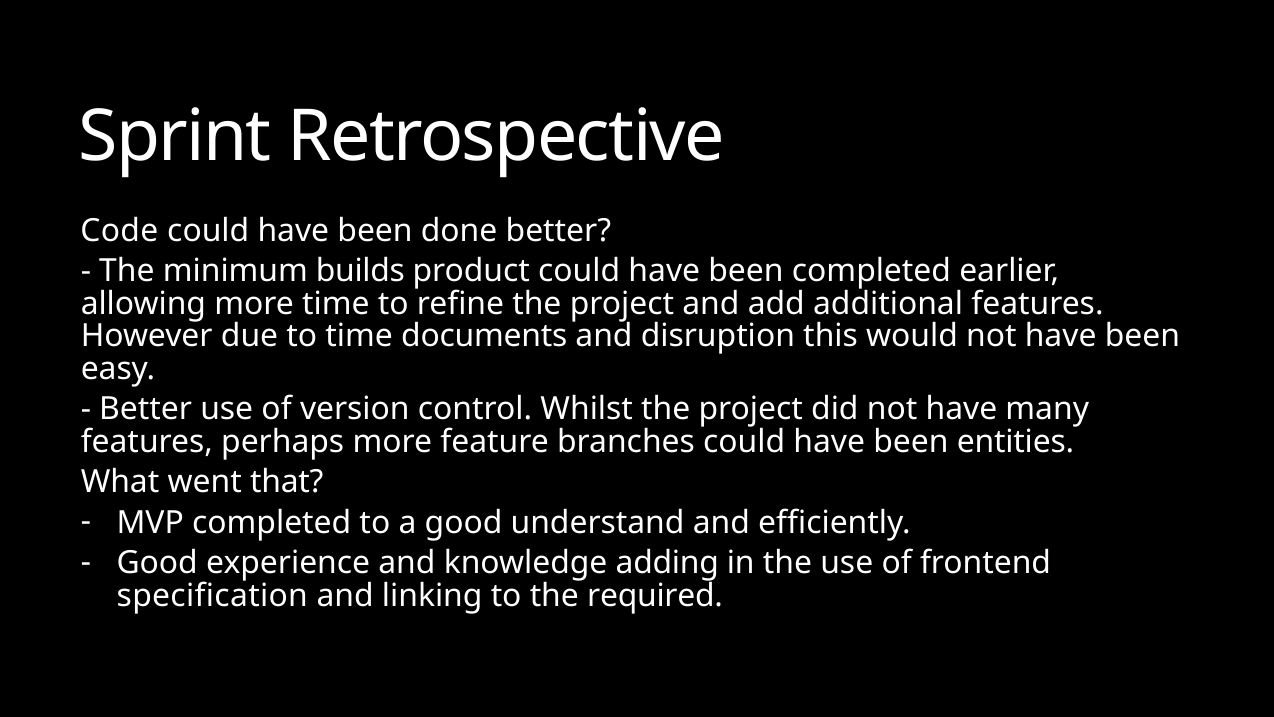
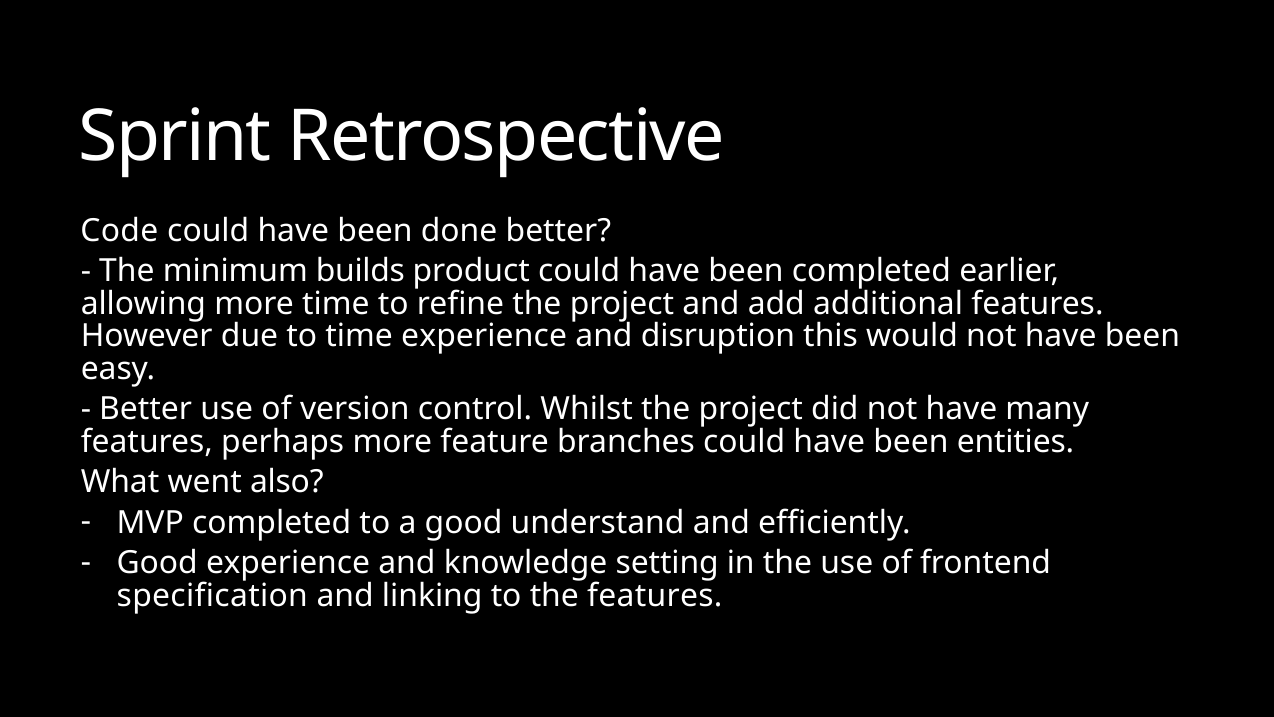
time documents: documents -> experience
that: that -> also
adding: adding -> setting
the required: required -> features
